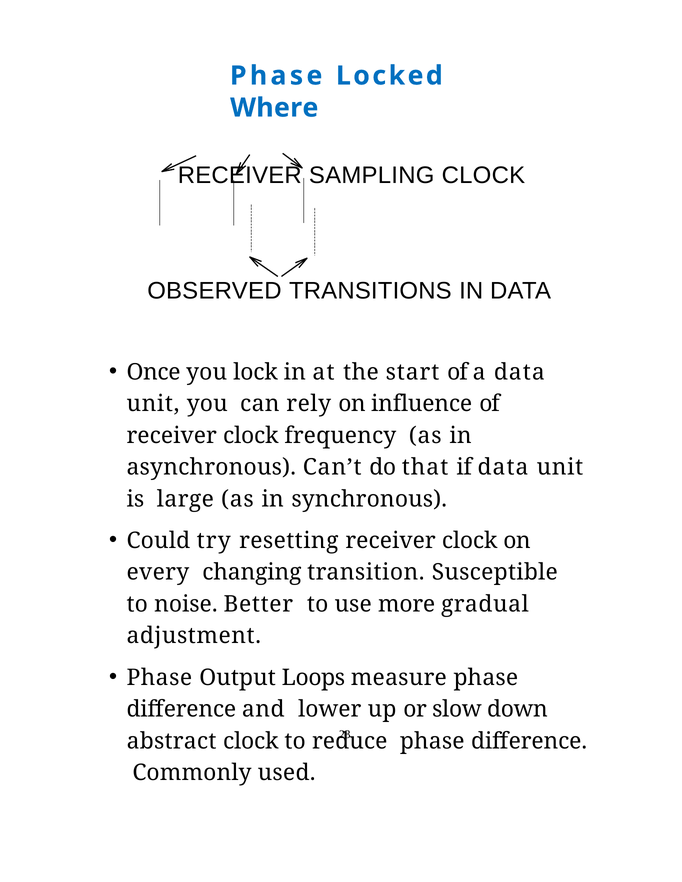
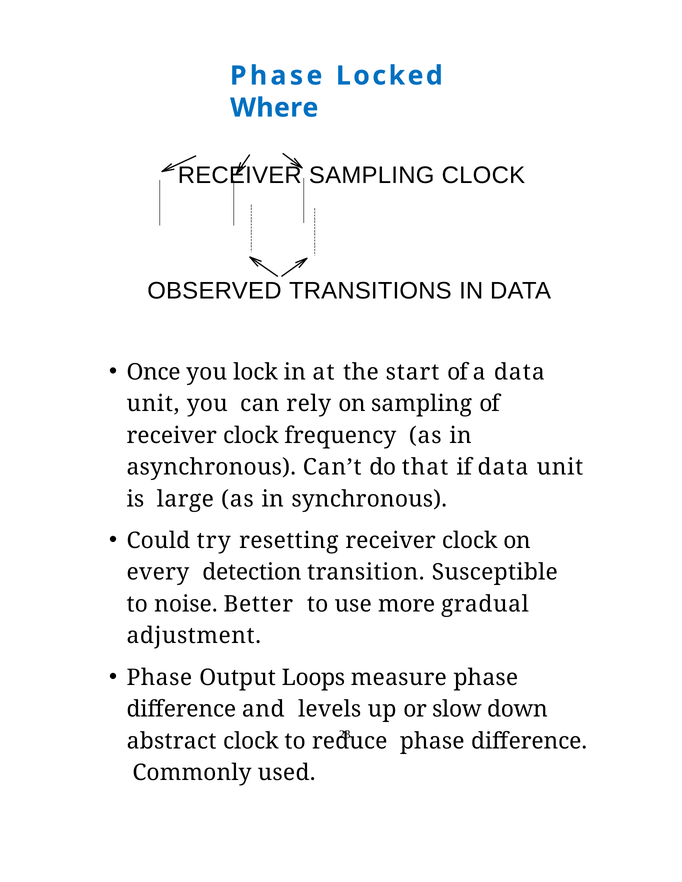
on influence: influence -> sampling
changing: changing -> detection
lower: lower -> levels
